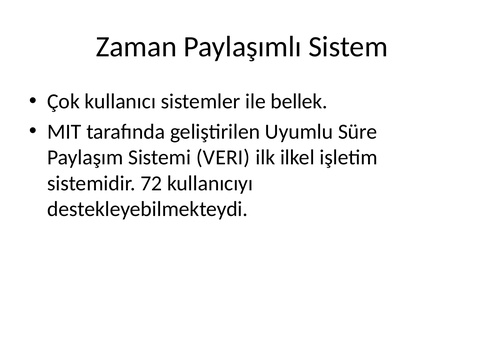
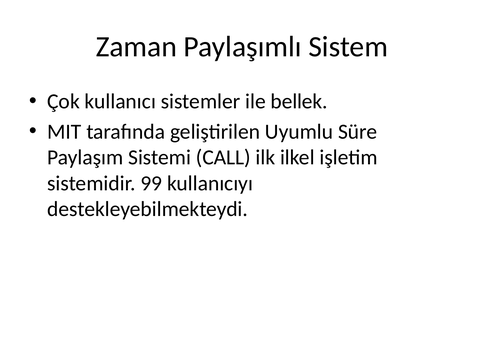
VERI: VERI -> CALL
72: 72 -> 99
